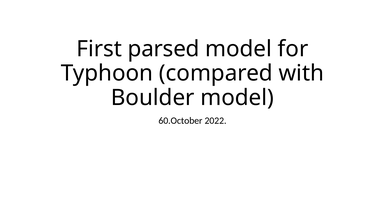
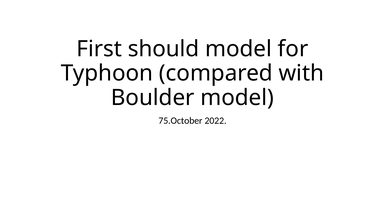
parsed: parsed -> should
60.October: 60.October -> 75.October
